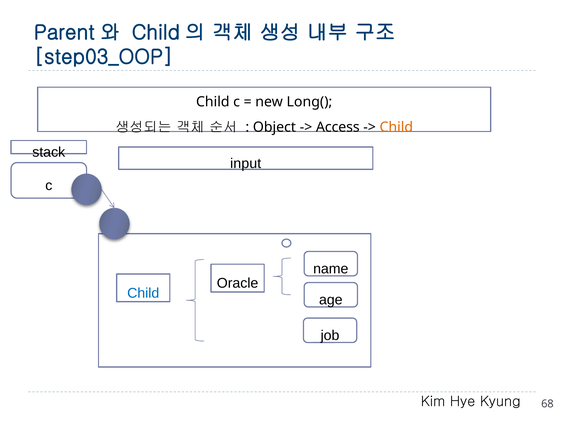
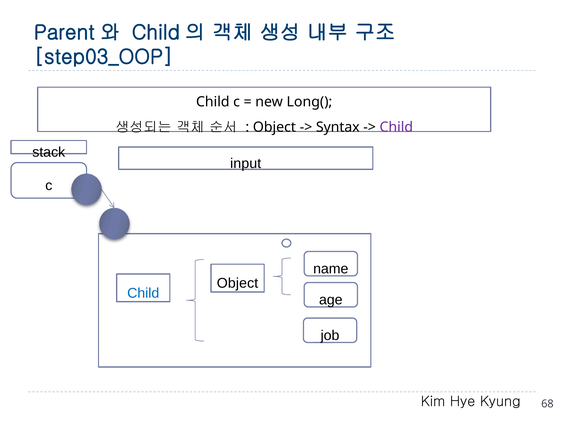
Access: Access -> Syntax
Child at (396, 127) colour: orange -> purple
Oracle at (238, 283): Oracle -> Object
